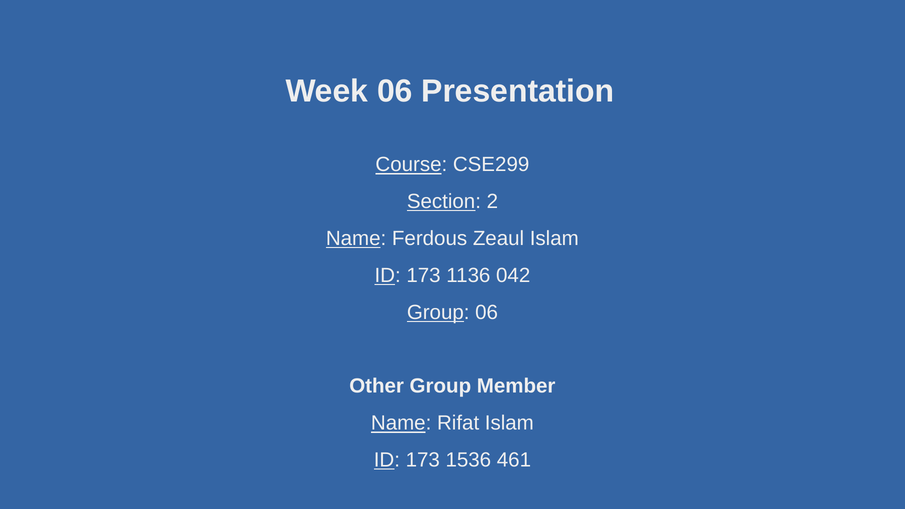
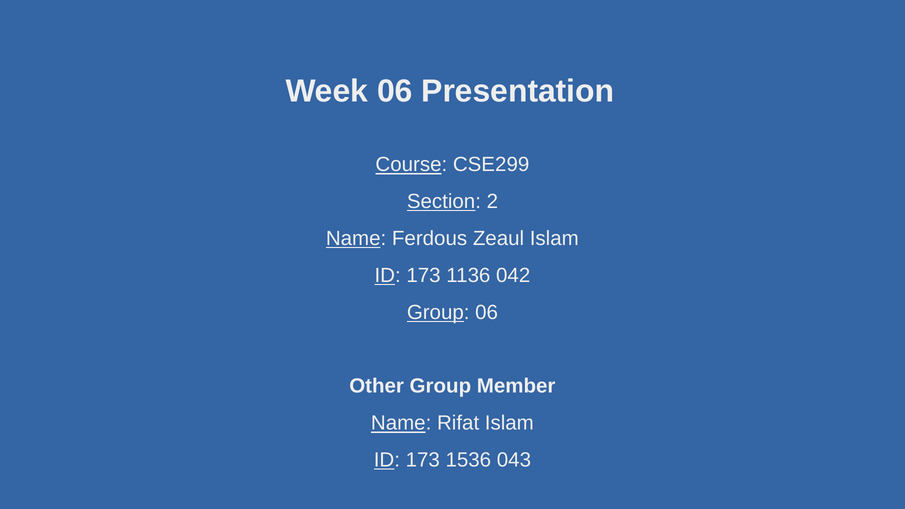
461: 461 -> 043
